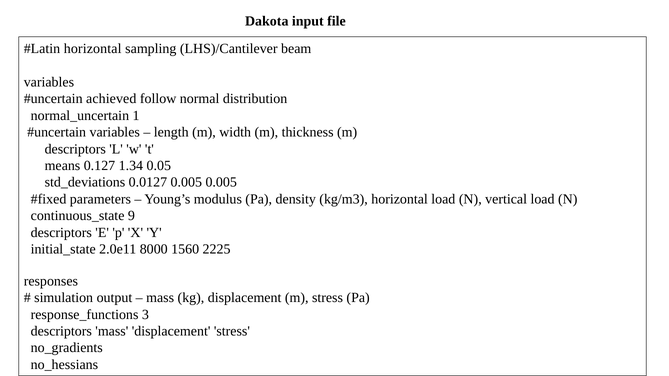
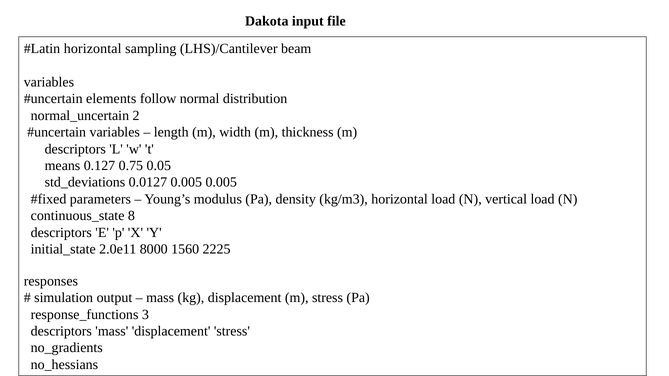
achieved: achieved -> elements
1: 1 -> 2
1.34: 1.34 -> 0.75
9: 9 -> 8
